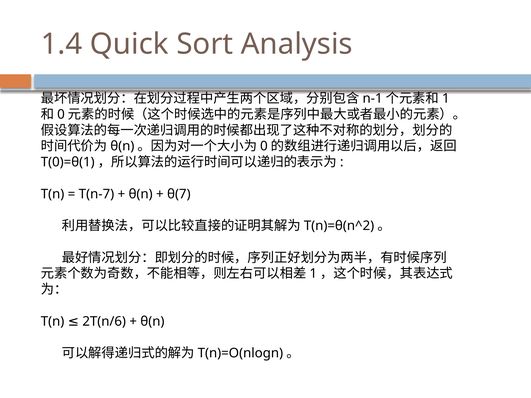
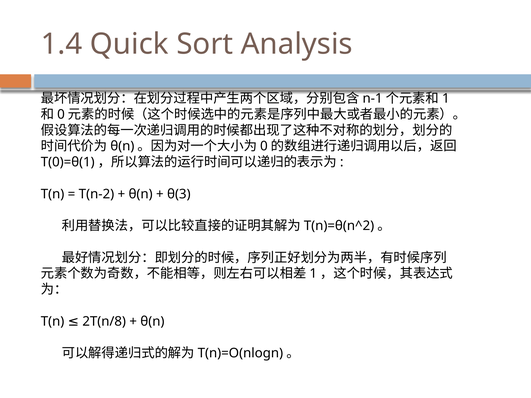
T(n-7: T(n-7 -> T(n-2
θ(7: θ(7 -> θ(3
2T(n/6: 2T(n/6 -> 2T(n/8
